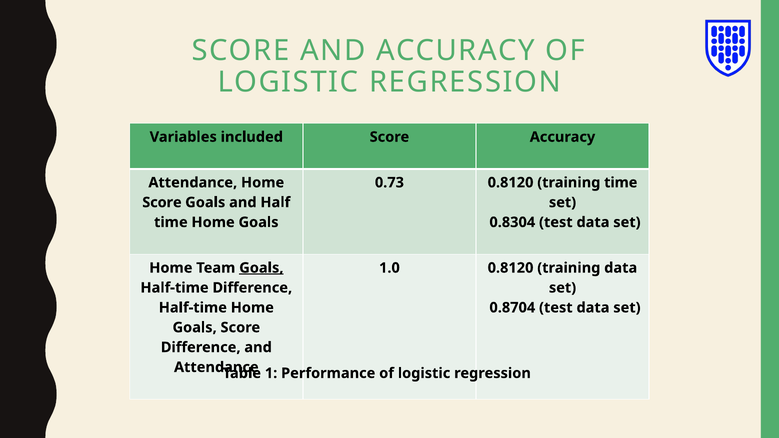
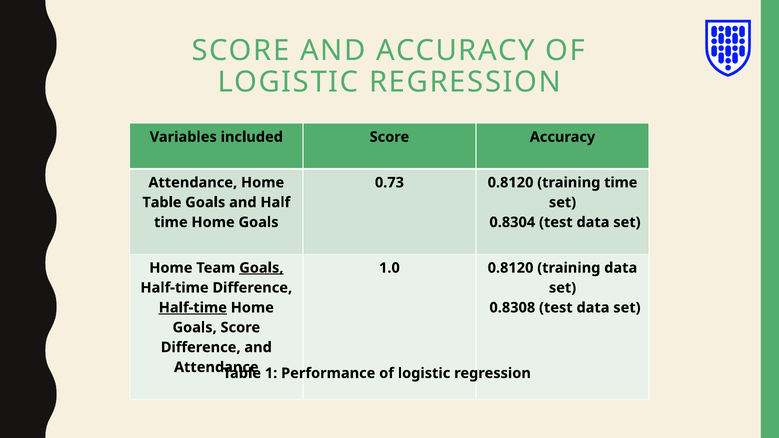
Score at (162, 202): Score -> Table
Half-time at (193, 308) underline: none -> present
0.8704: 0.8704 -> 0.8308
